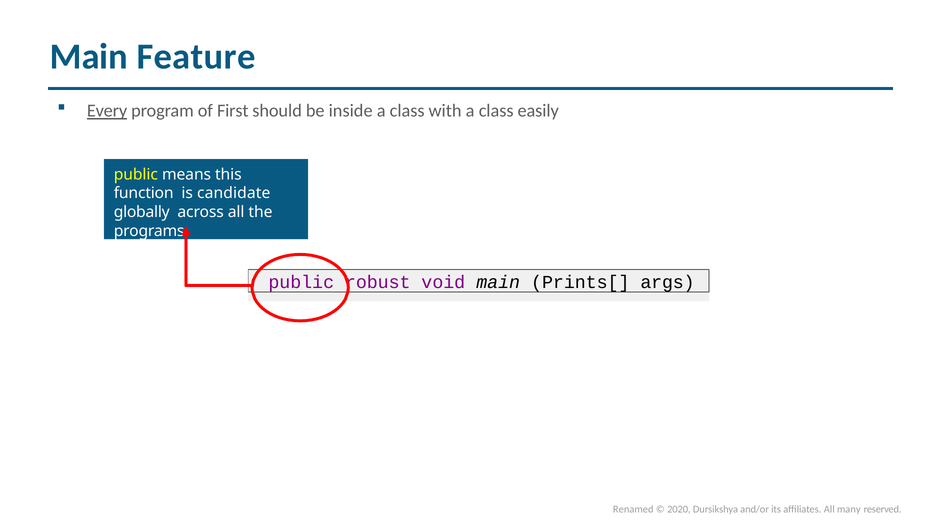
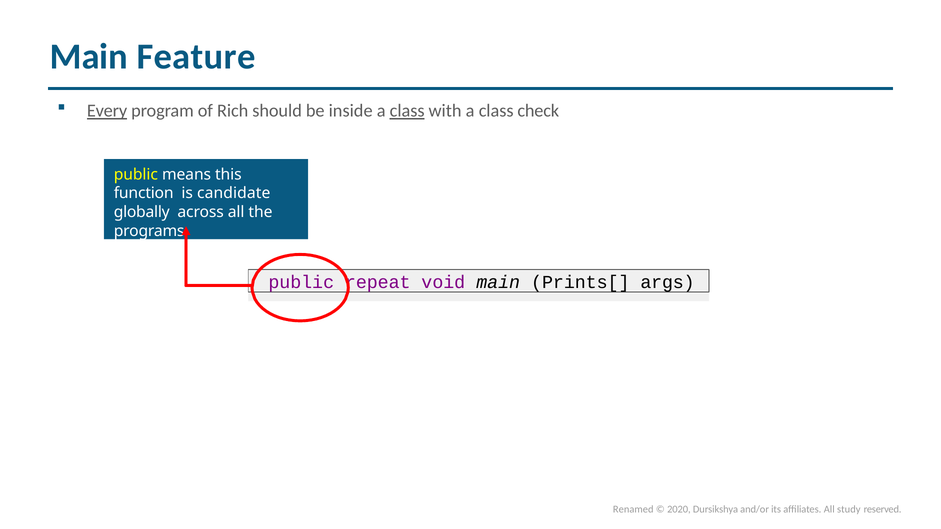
First: First -> Rich
class at (407, 111) underline: none -> present
easily: easily -> check
robust: robust -> repeat
many: many -> study
